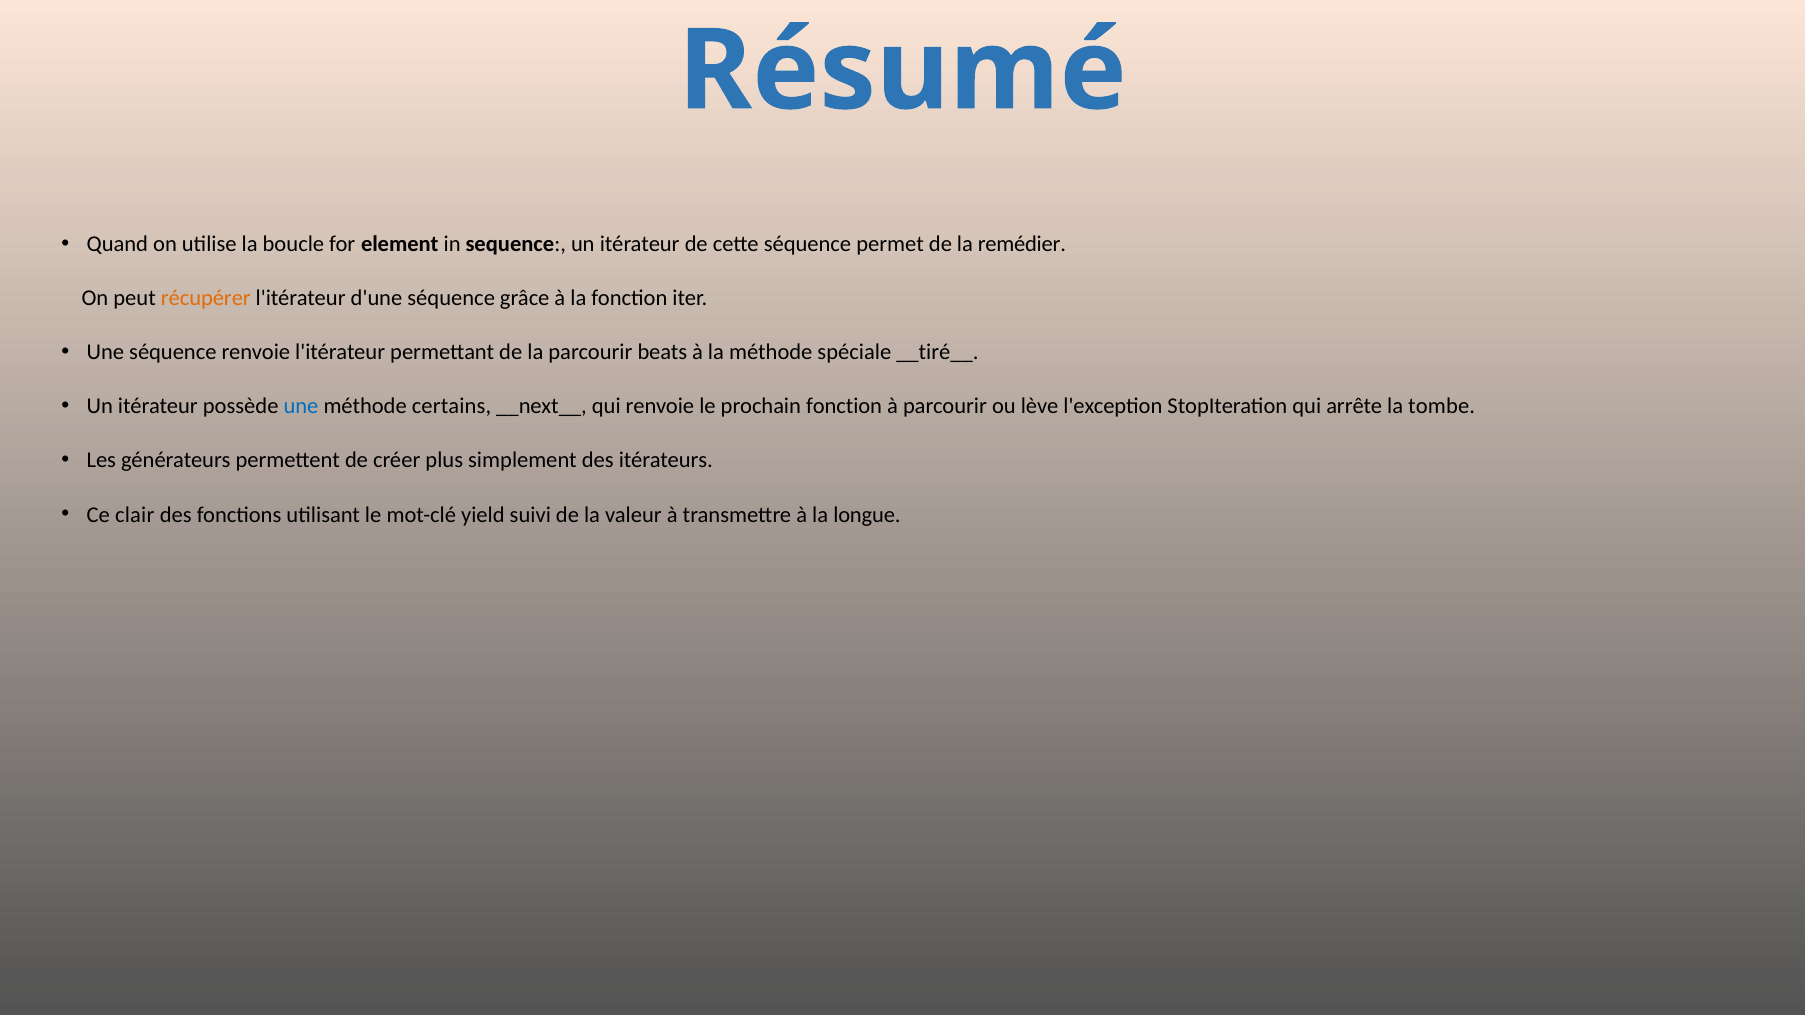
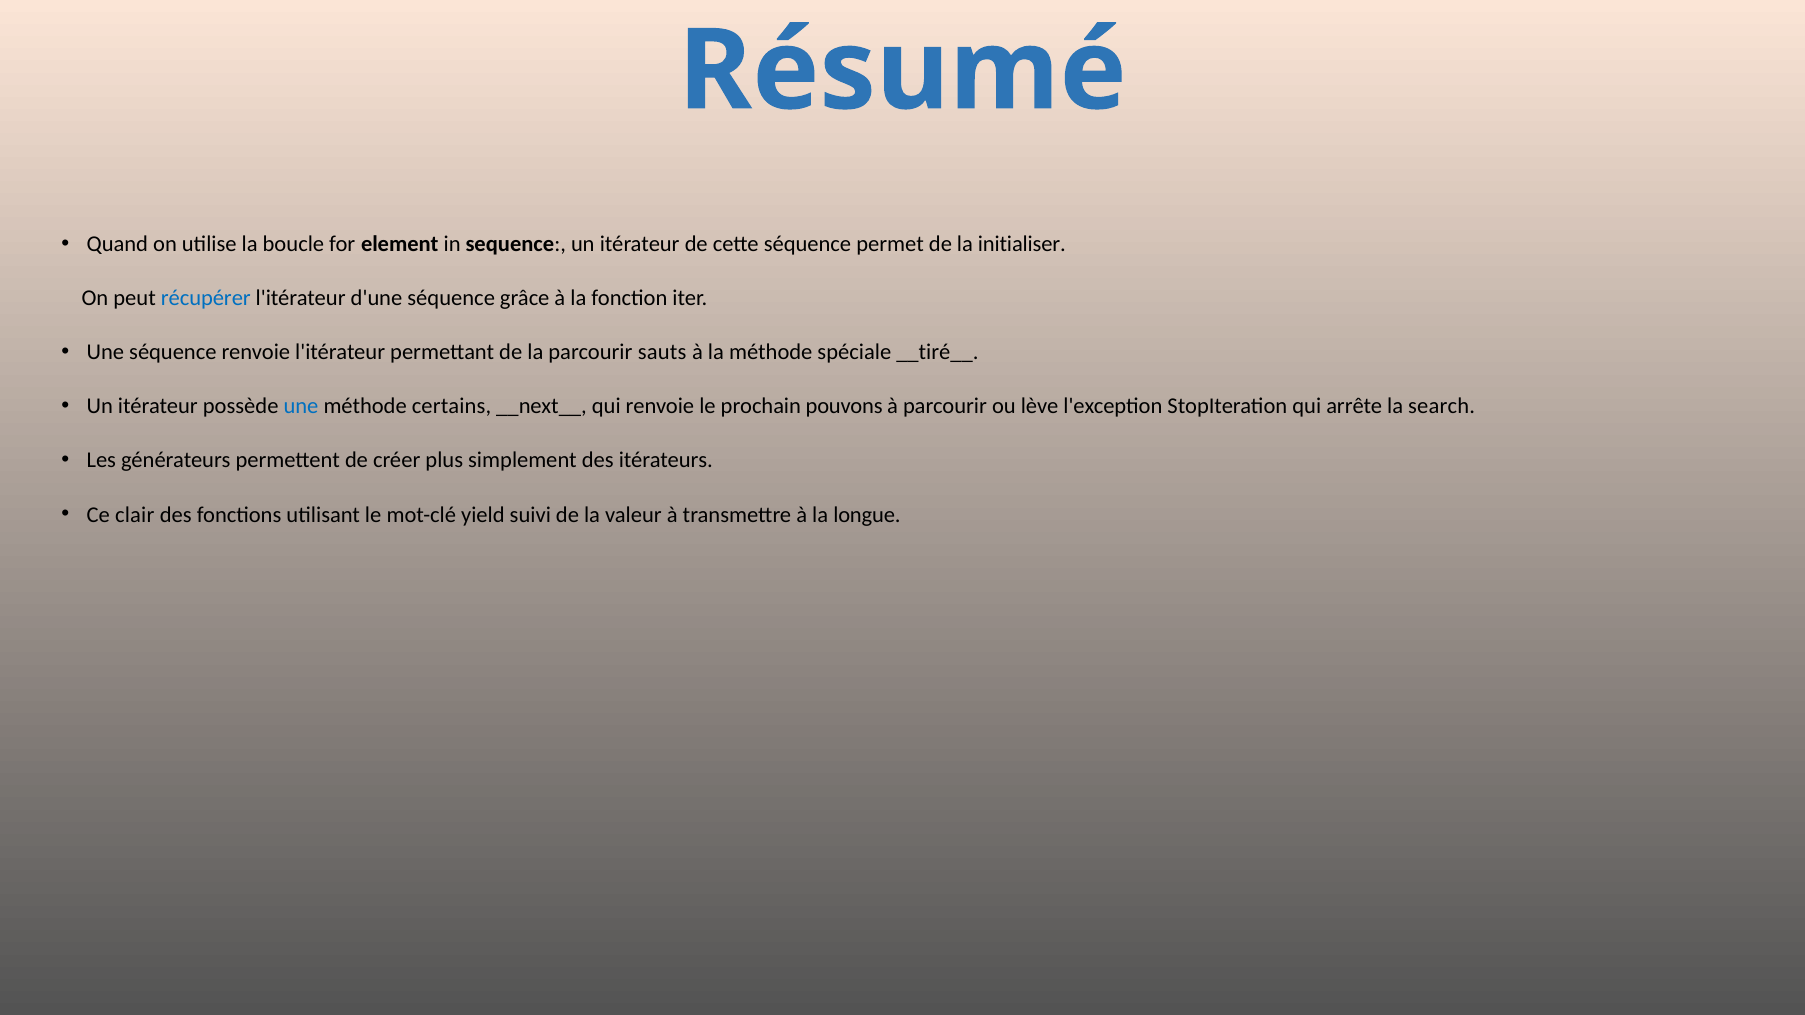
remédier: remédier -> initialiser
récupérer colour: orange -> blue
beats: beats -> sauts
prochain fonction: fonction -> pouvons
tombe: tombe -> search
